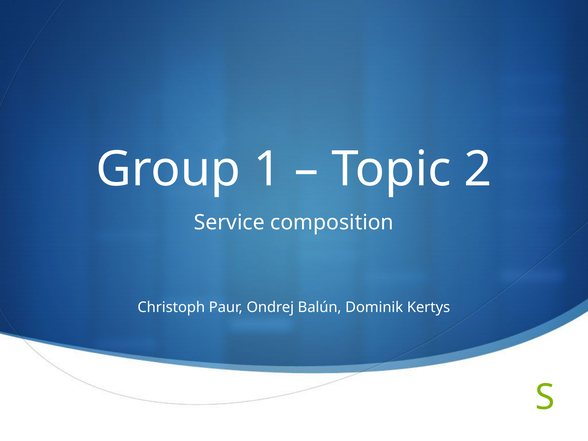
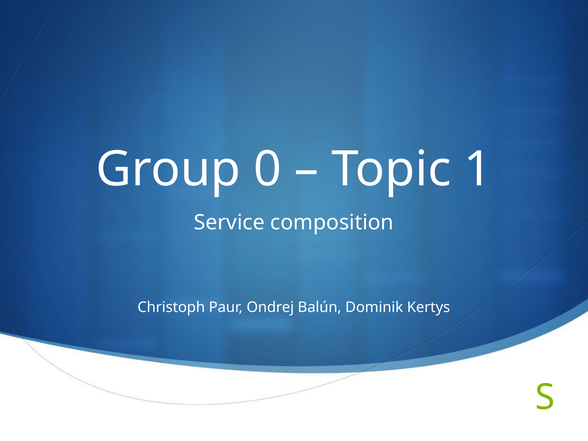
1: 1 -> 0
2: 2 -> 1
